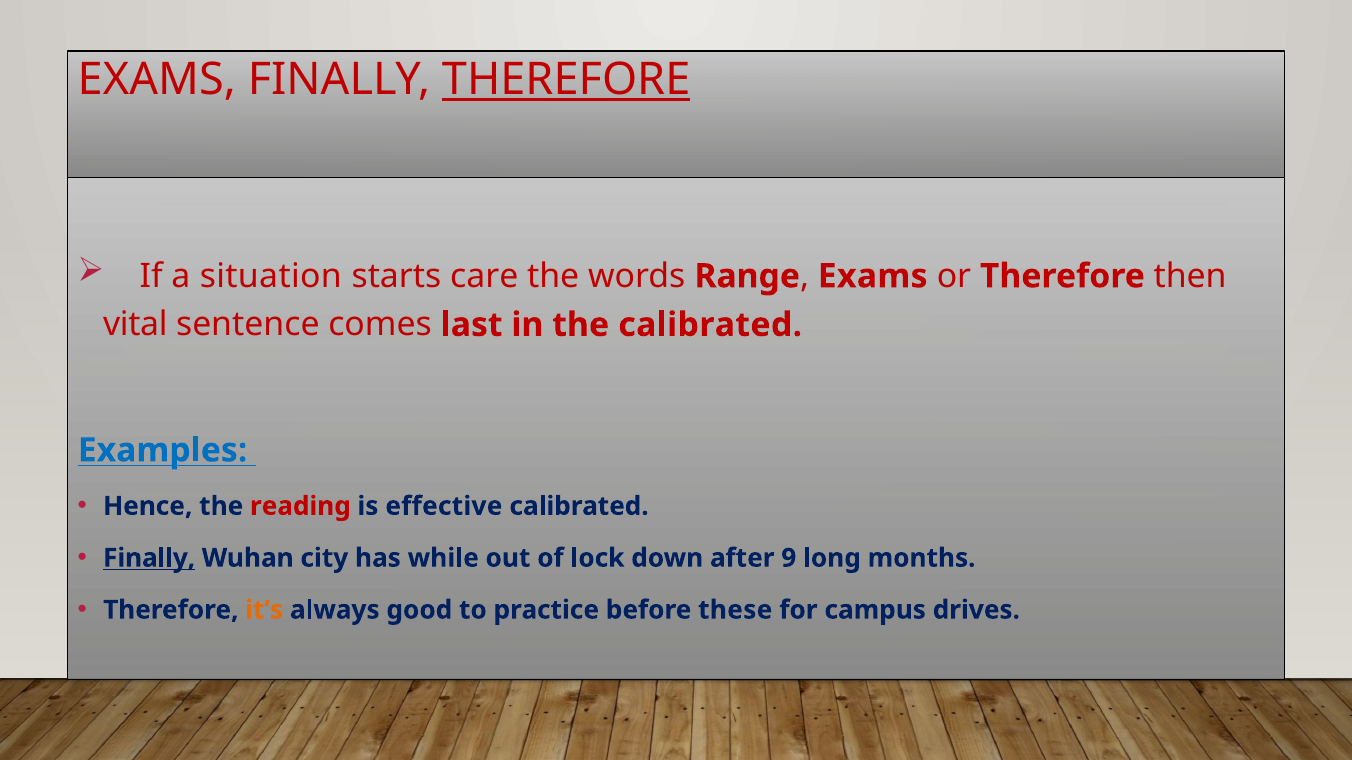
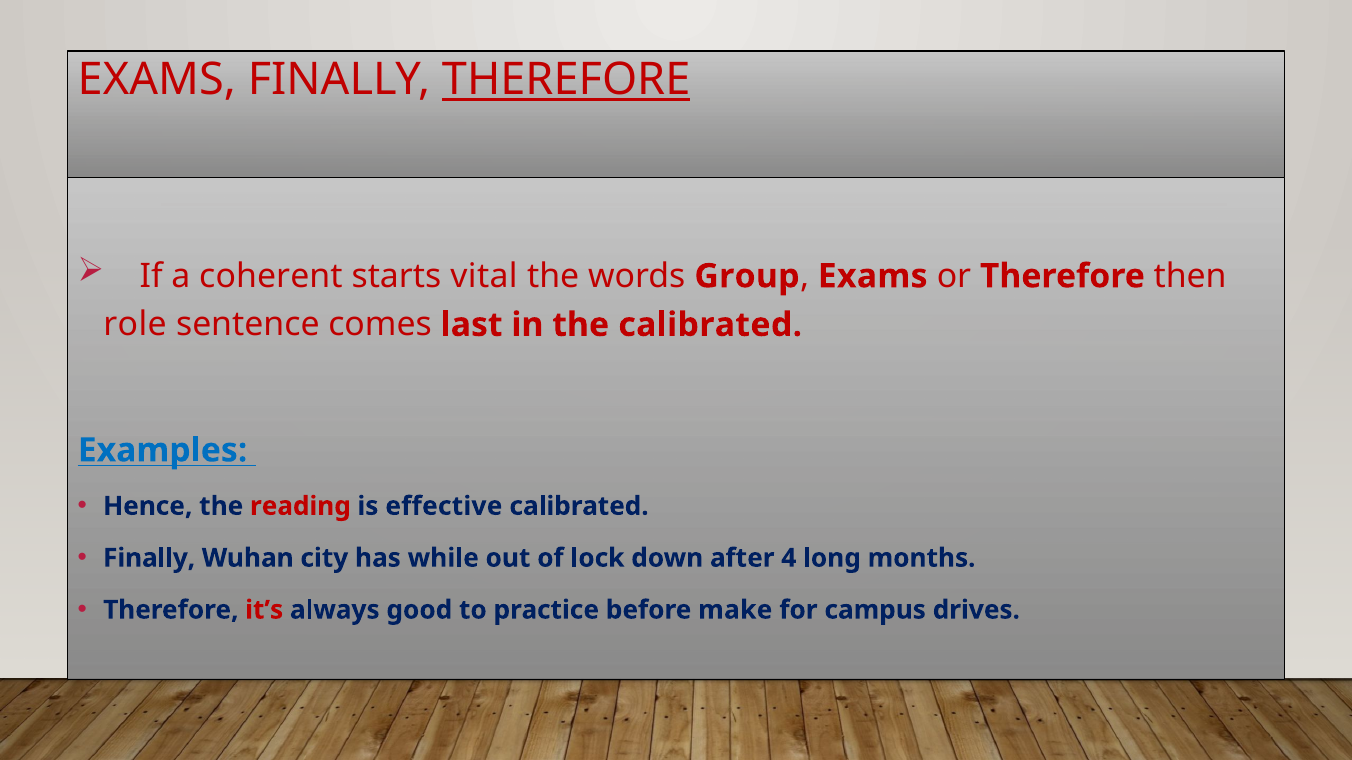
situation: situation -> coherent
care: care -> vital
Range: Range -> Group
vital: vital -> role
Finally at (149, 558) underline: present -> none
9: 9 -> 4
it’s colour: orange -> red
these: these -> make
